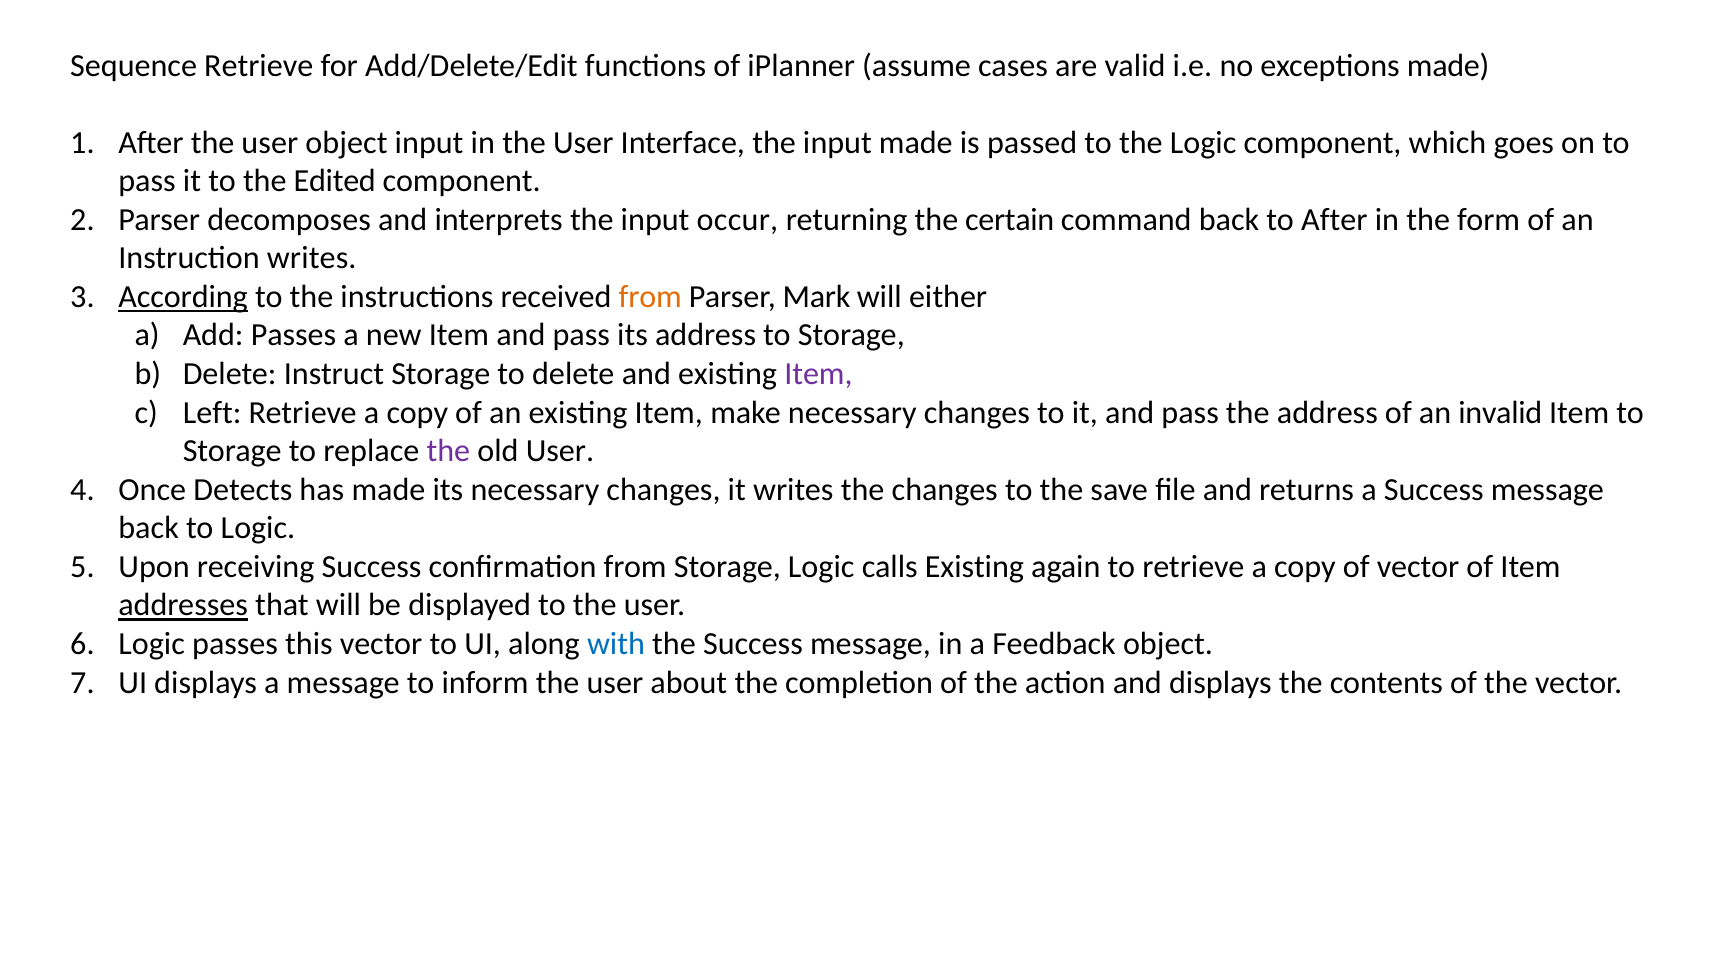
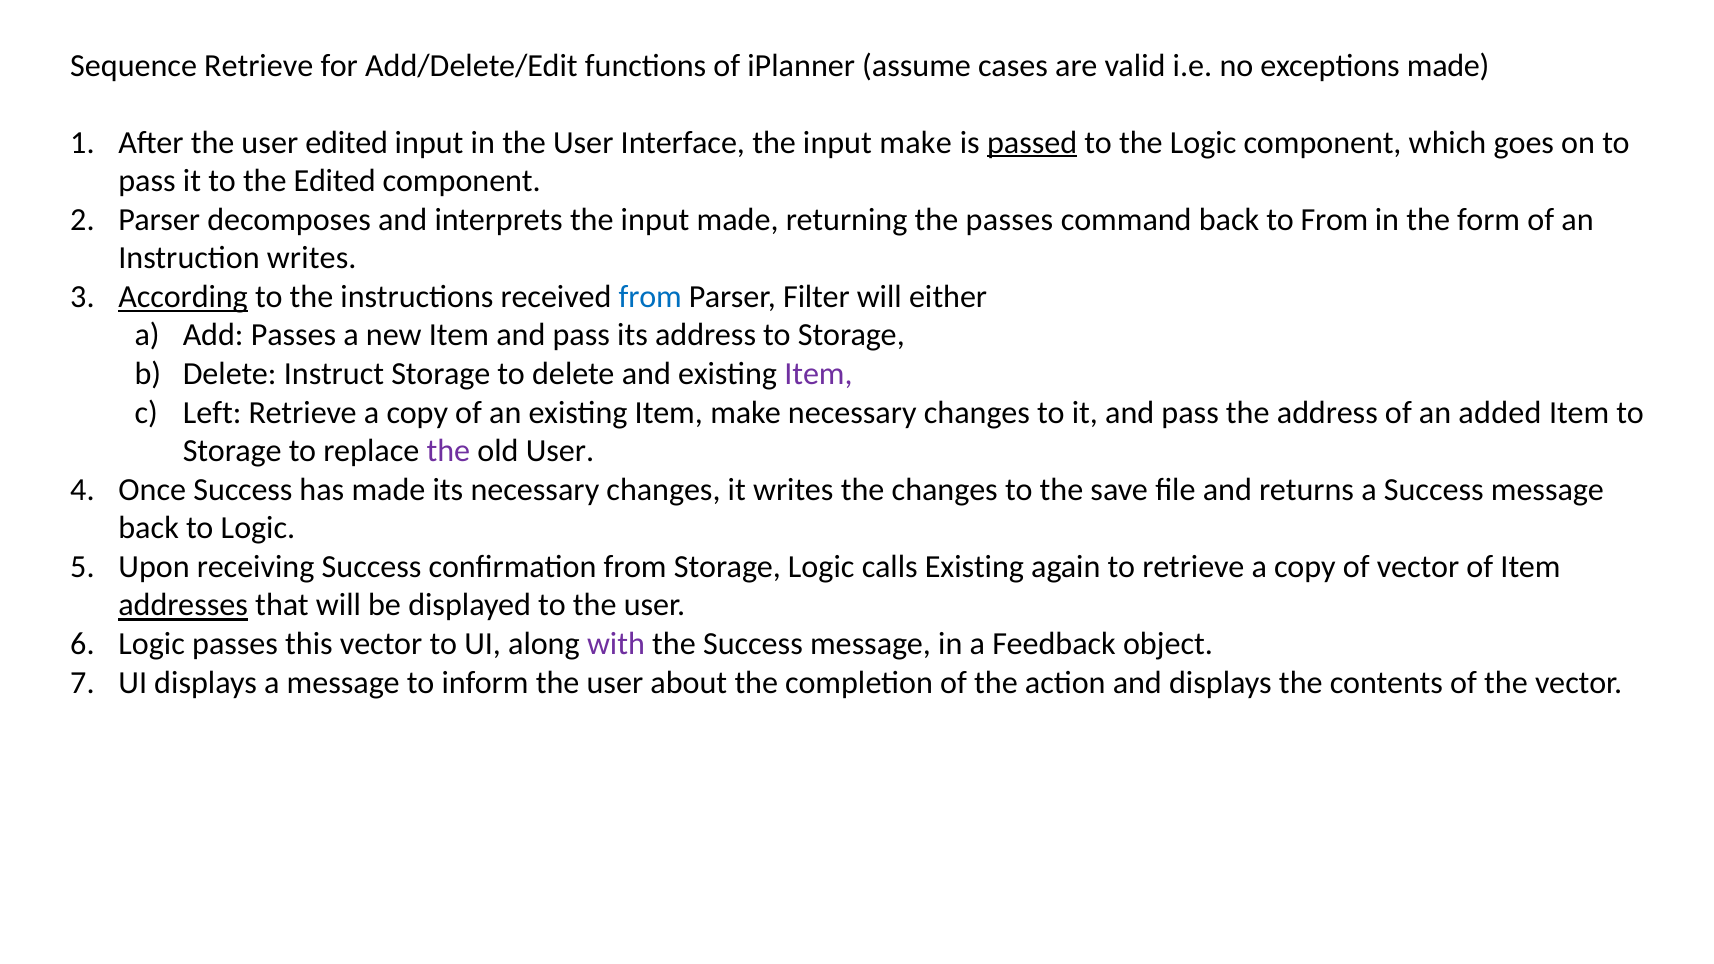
user object: object -> edited
input made: made -> make
passed underline: none -> present
input occur: occur -> made
the certain: certain -> passes
to After: After -> From
from at (650, 297) colour: orange -> blue
Mark: Mark -> Filter
invalid: invalid -> added
Once Detects: Detects -> Success
with colour: blue -> purple
